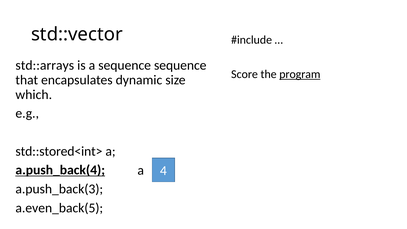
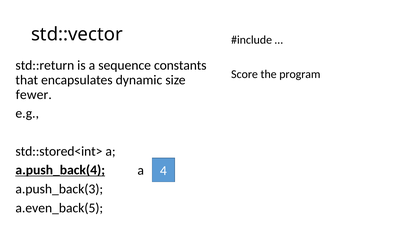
std::arrays: std::arrays -> std::return
sequence sequence: sequence -> constants
program underline: present -> none
which: which -> fewer
